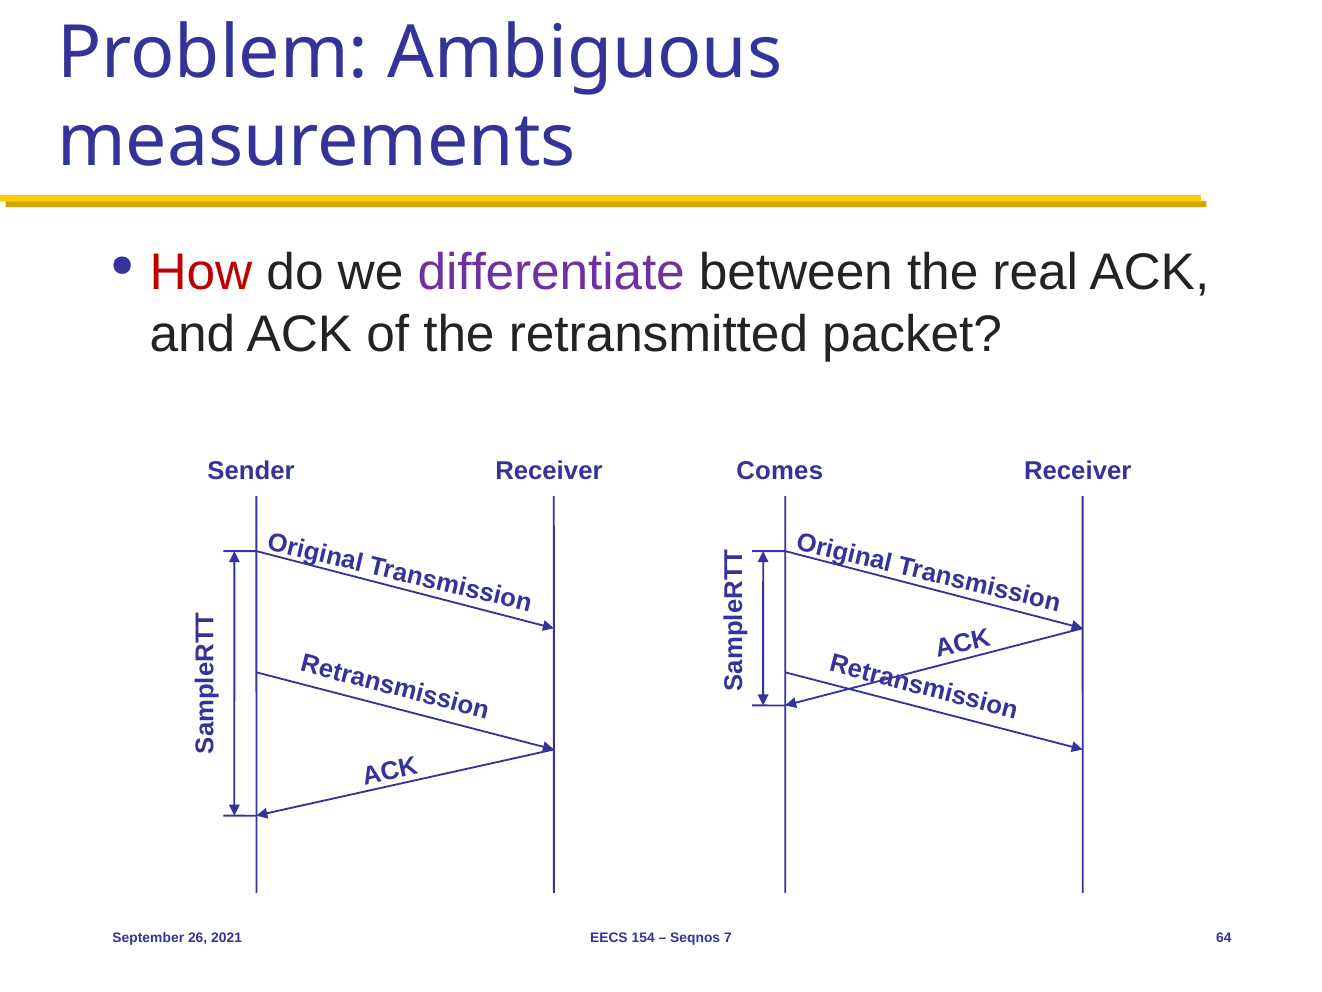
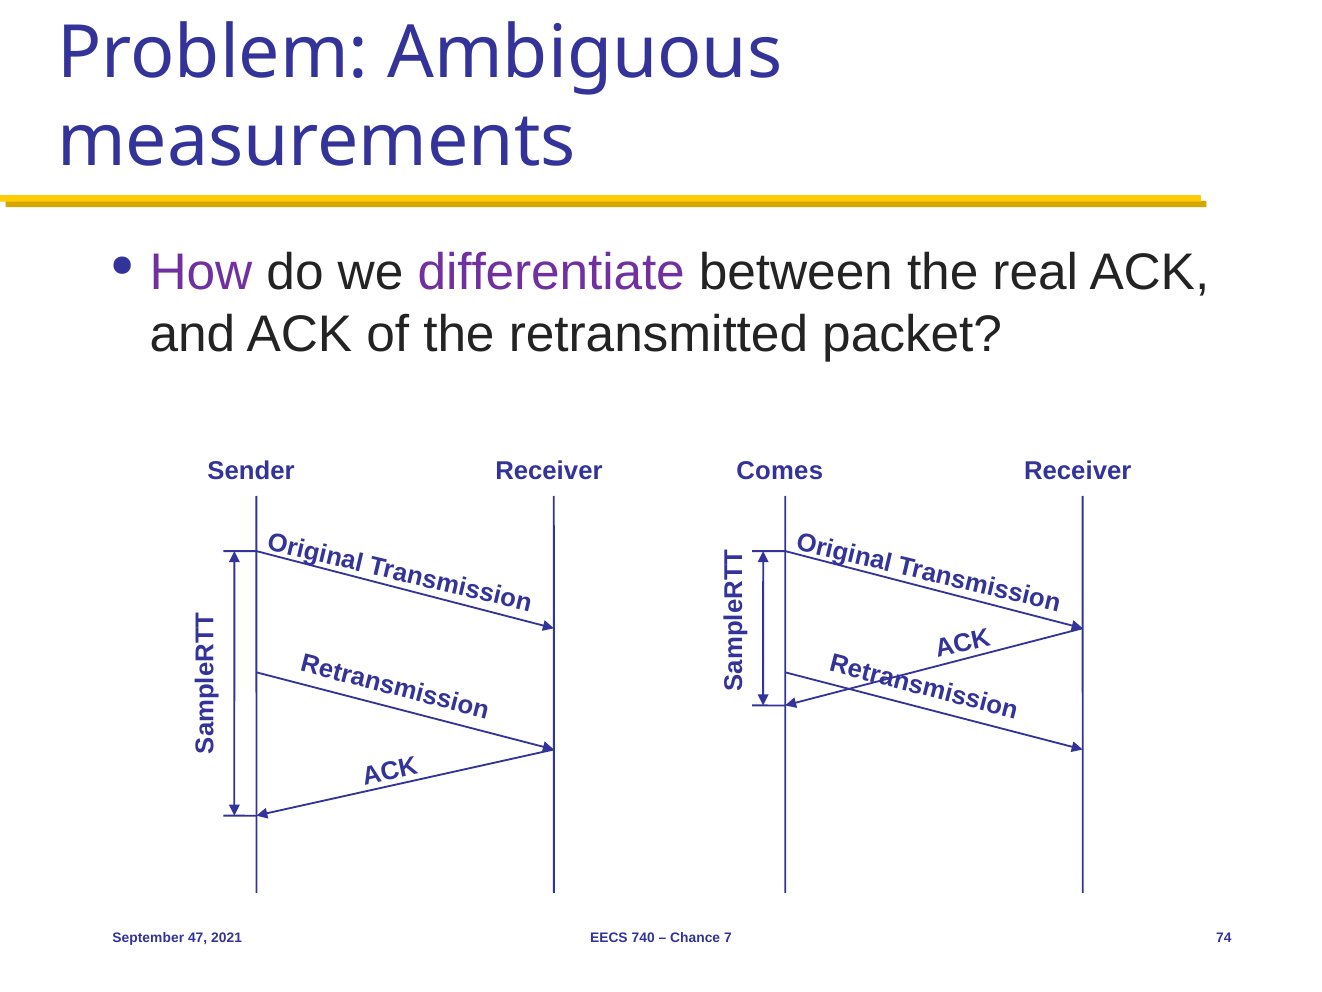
How colour: red -> purple
26: 26 -> 47
154: 154 -> 740
Seqnos: Seqnos -> Chance
64: 64 -> 74
